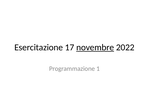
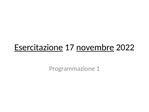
Esercitazione underline: none -> present
